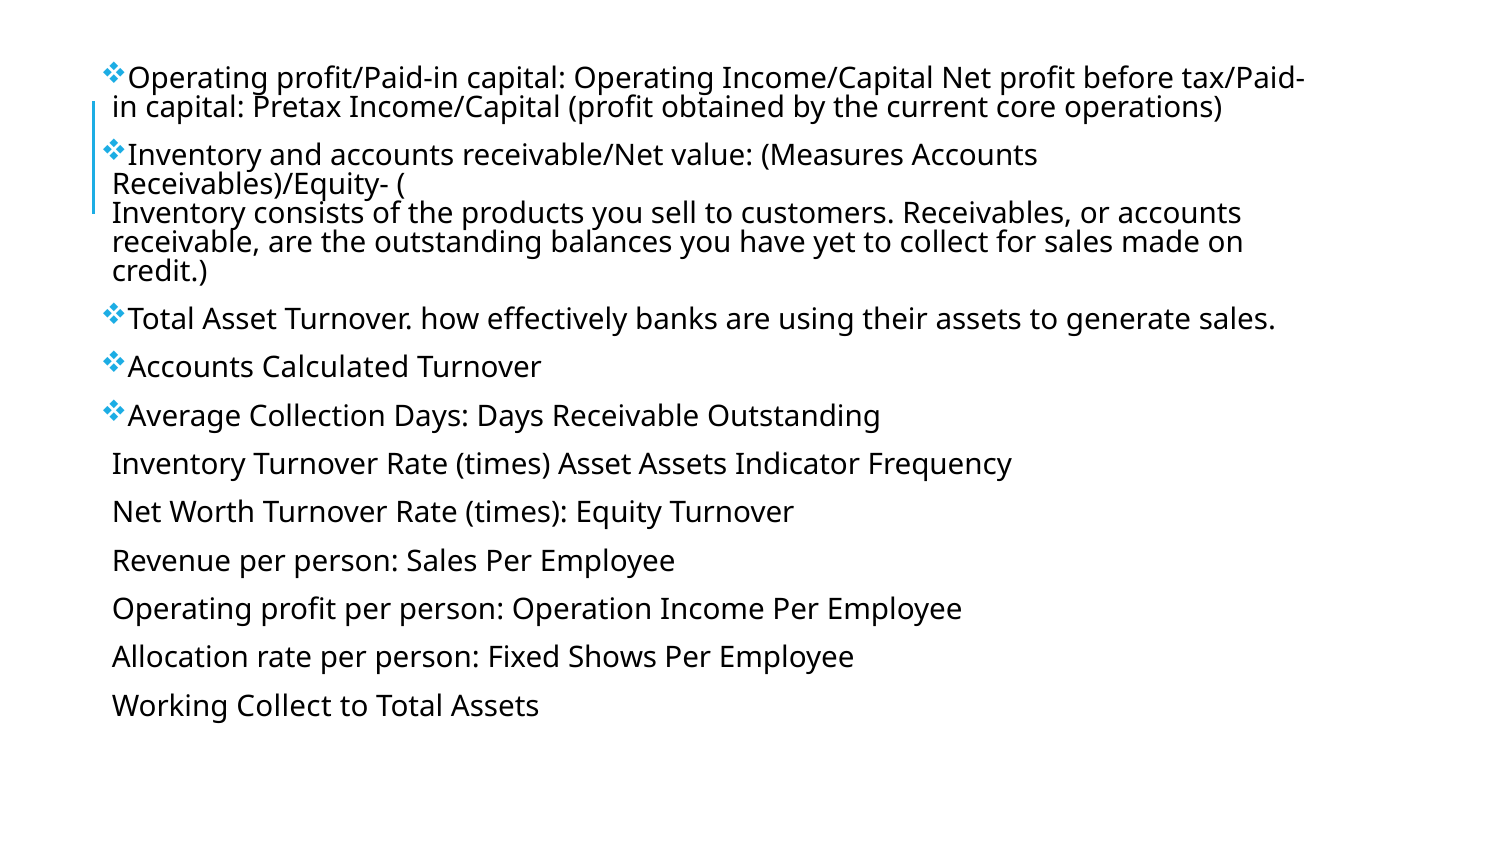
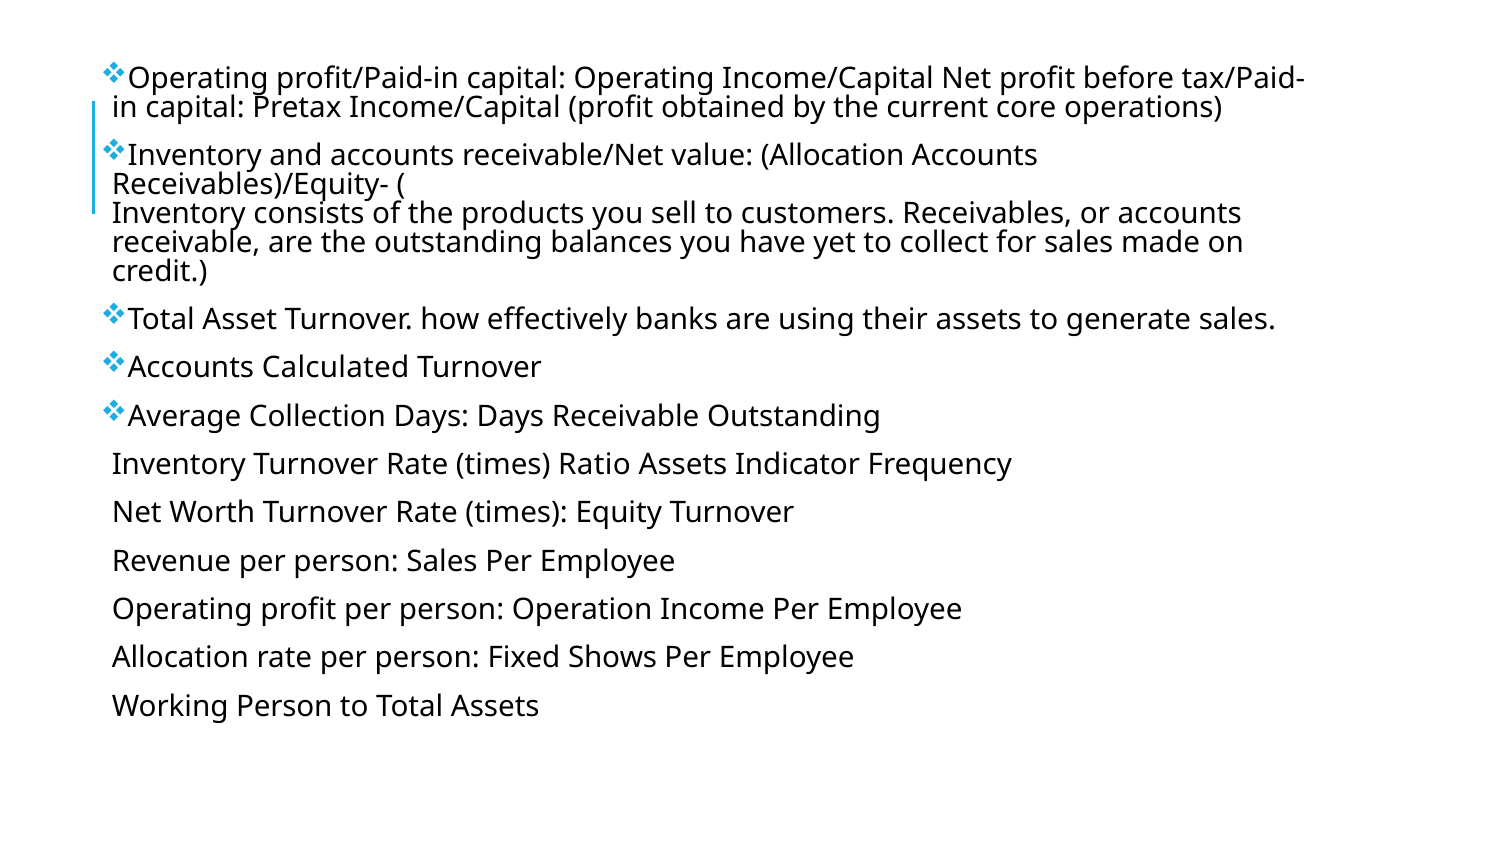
value Measures: Measures -> Allocation
times Asset: Asset -> Ratio
Working Collect: Collect -> Person
